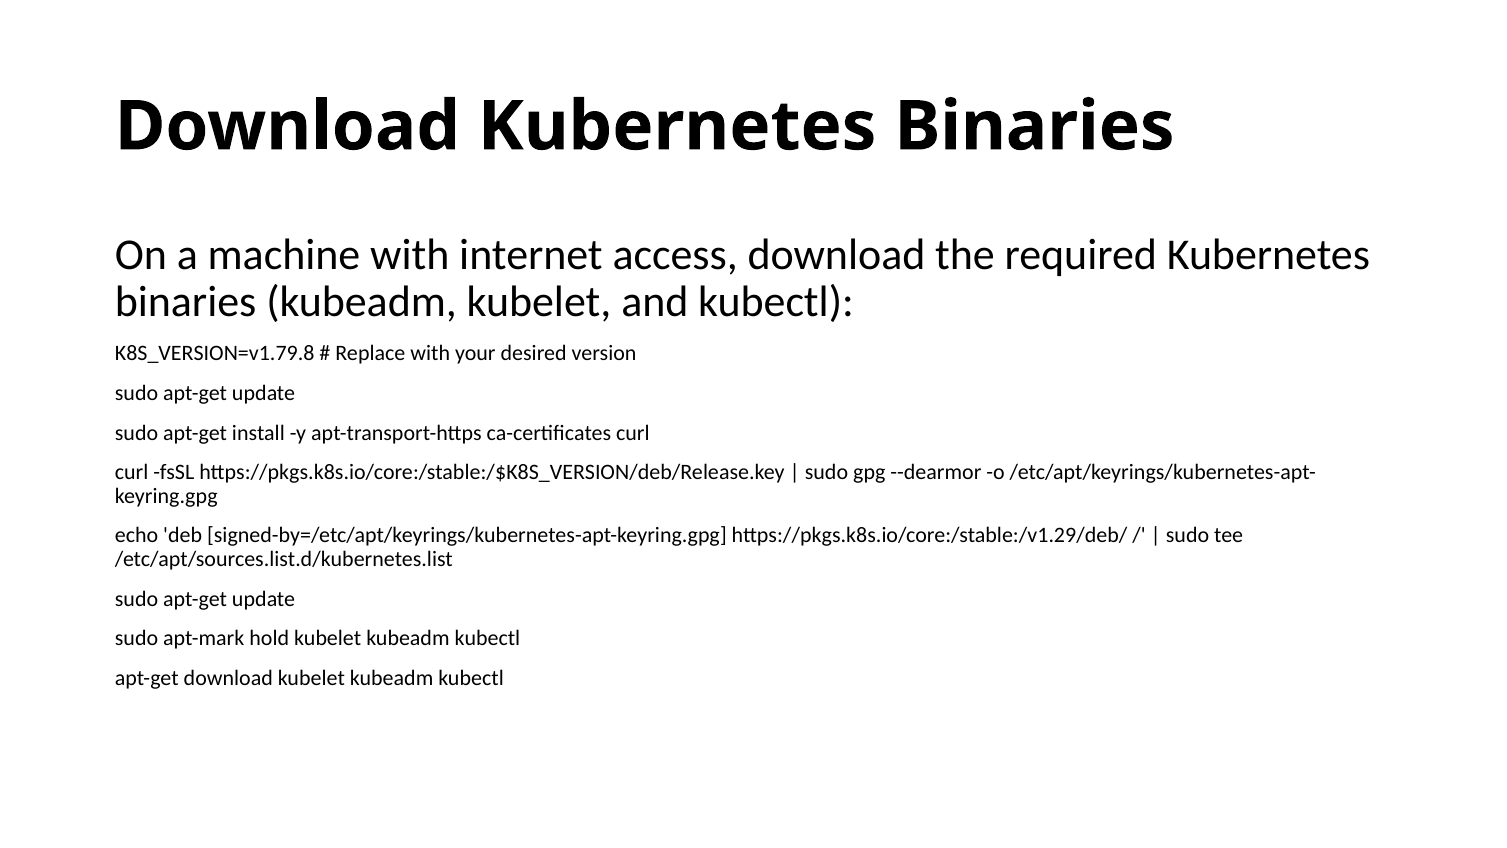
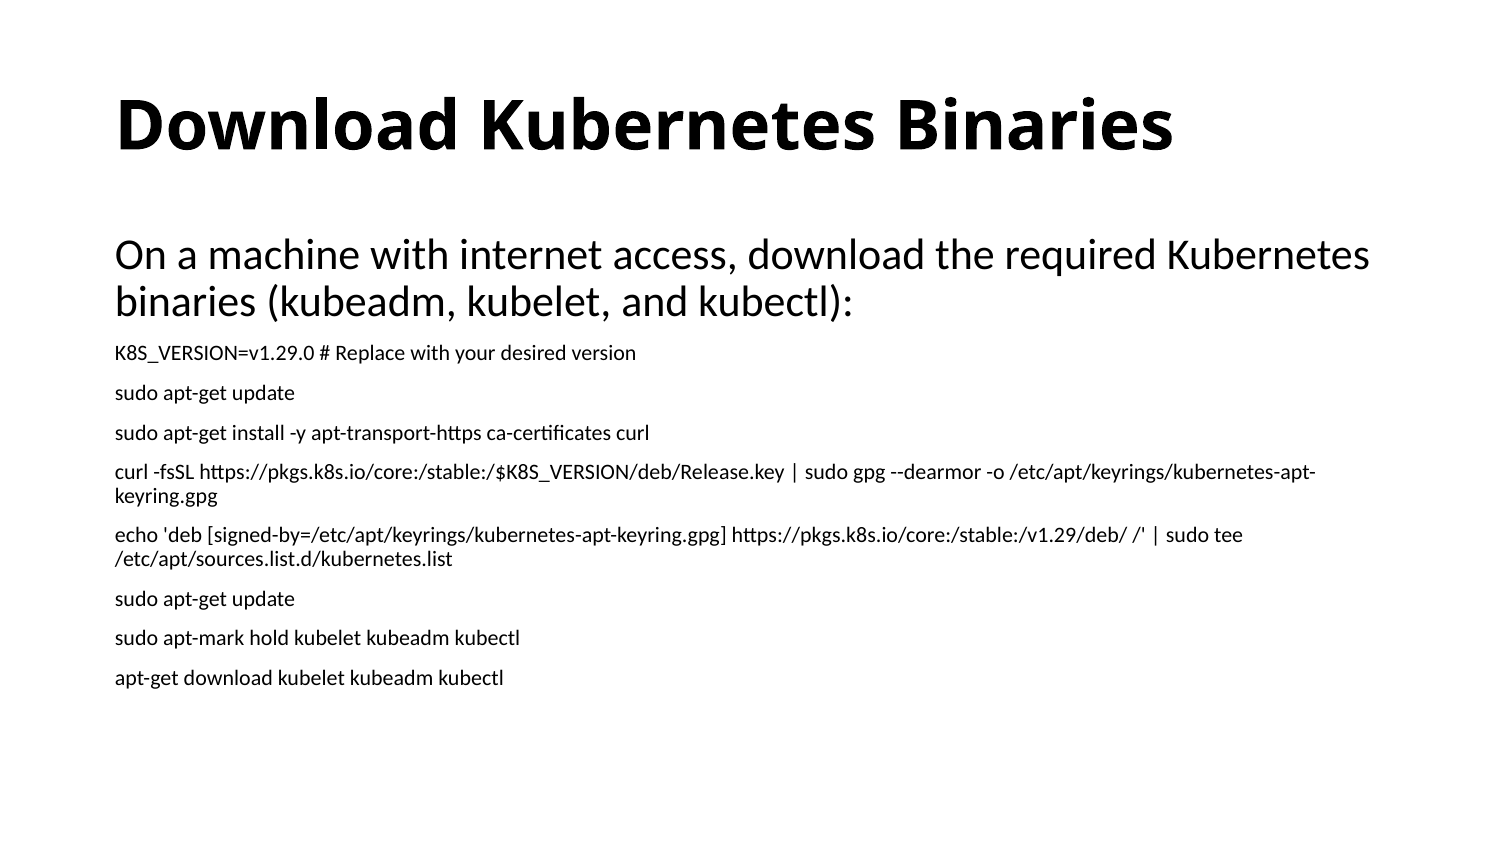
K8S_VERSION=v1.79.8: K8S_VERSION=v1.79.8 -> K8S_VERSION=v1.29.0
